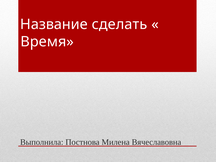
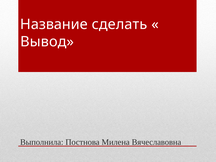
Время: Время -> Вывод
